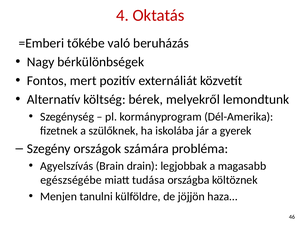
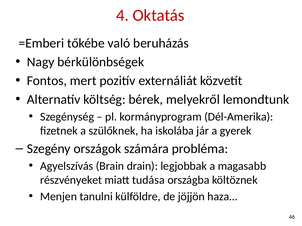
egészségébe: egészségébe -> részvényeket
